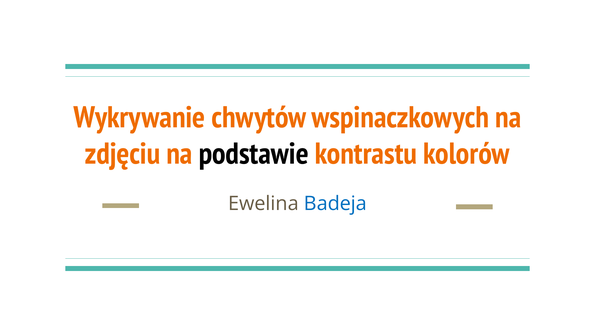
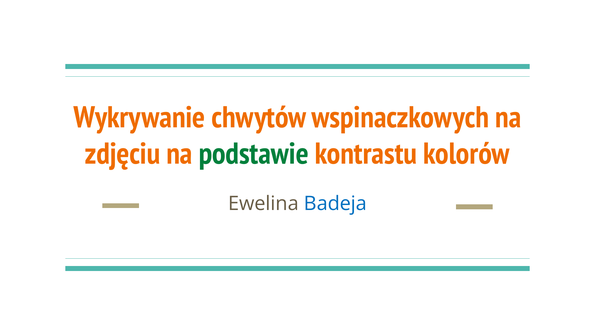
podstawie colour: black -> green
